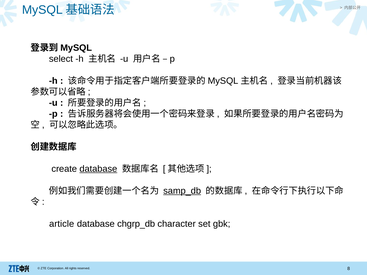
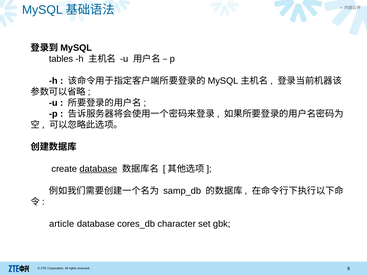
select: select -> tables
samp_db underline: present -> none
chgrp_db: chgrp_db -> cores_db
